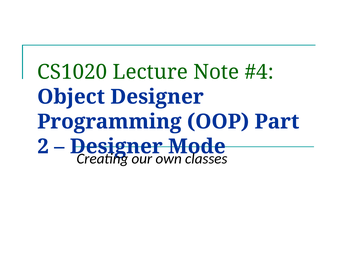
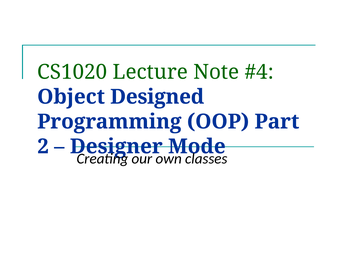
Object Designer: Designer -> Designed
